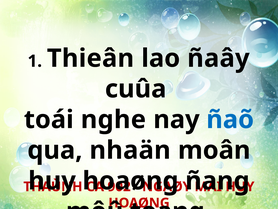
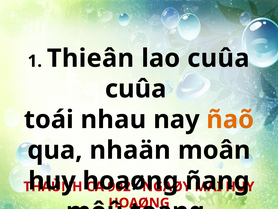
lao ñaây: ñaây -> cuûa
nghe: nghe -> nhau
ñaõ colour: blue -> orange
